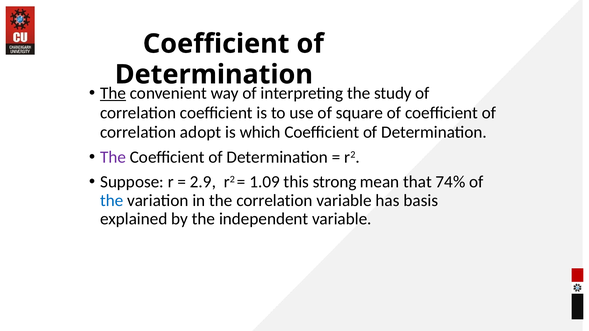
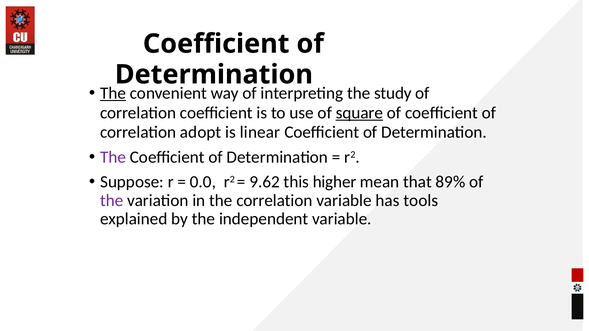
square underline: none -> present
which: which -> linear
2.9: 2.9 -> 0.0
1.09: 1.09 -> 9.62
strong: strong -> higher
74%: 74% -> 89%
the at (112, 201) colour: blue -> purple
basis: basis -> tools
